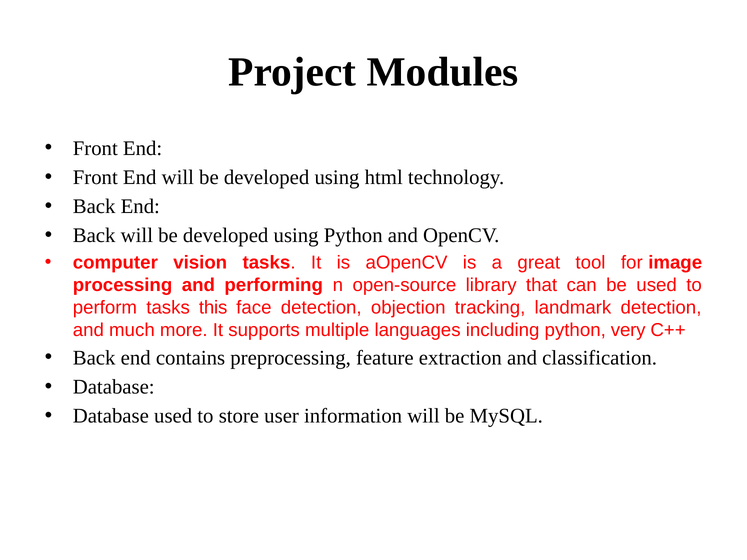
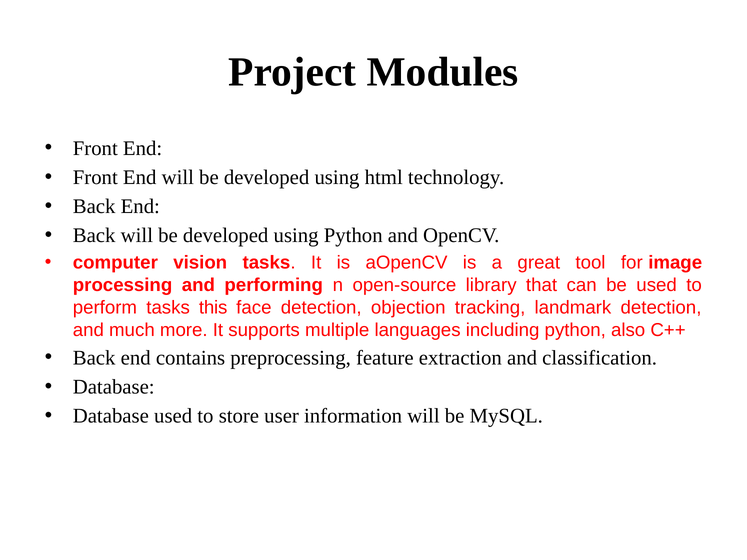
very: very -> also
